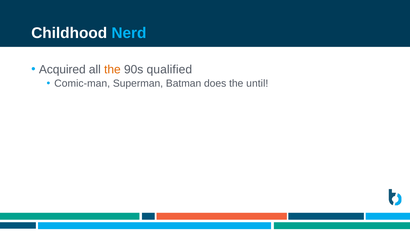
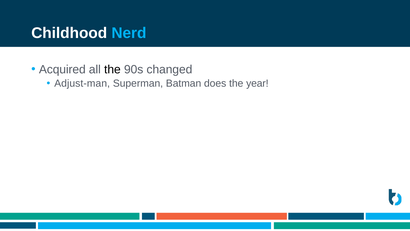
the at (112, 69) colour: orange -> black
qualified: qualified -> changed
Comic-man: Comic-man -> Adjust-man
until: until -> year
